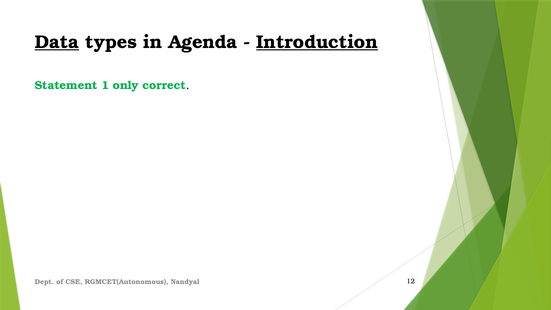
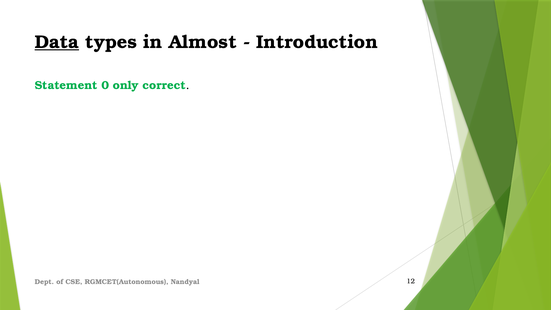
Agenda: Agenda -> Almost
Introduction underline: present -> none
1: 1 -> 0
